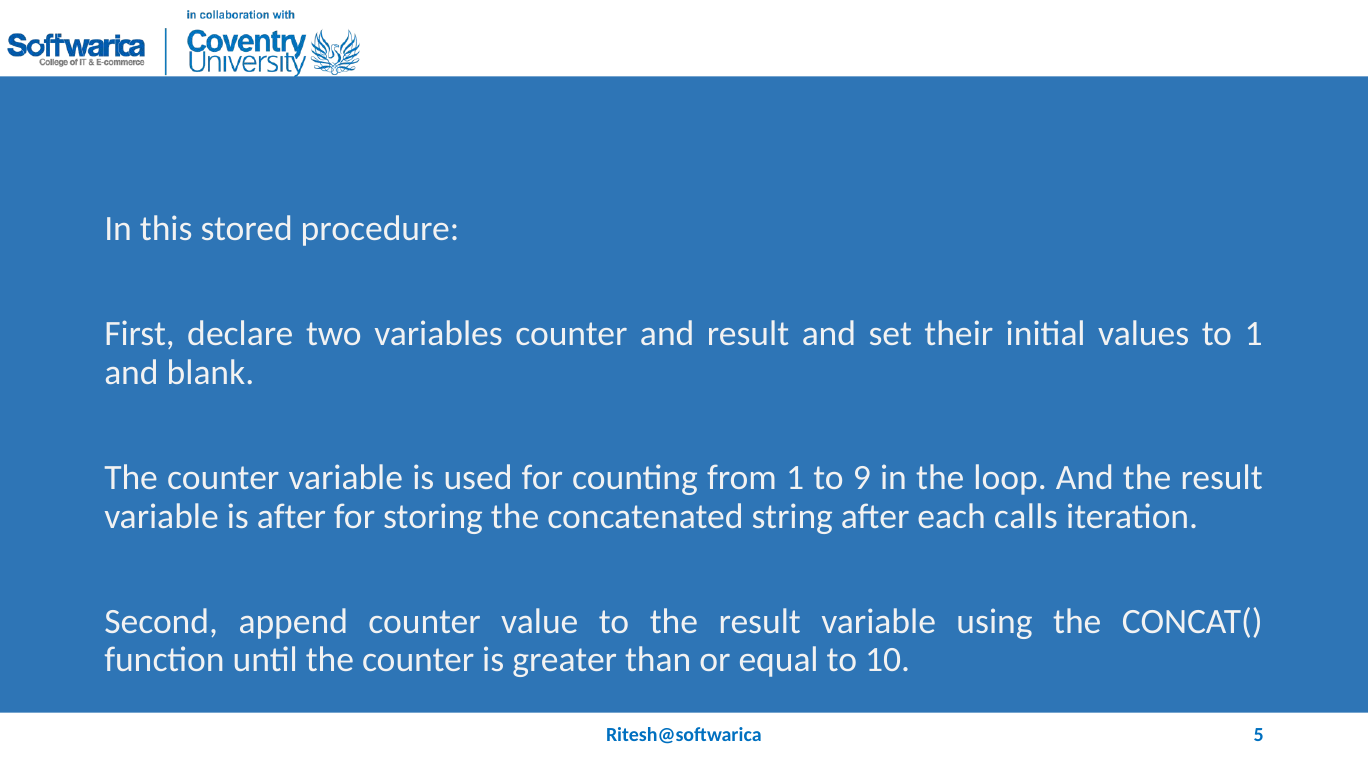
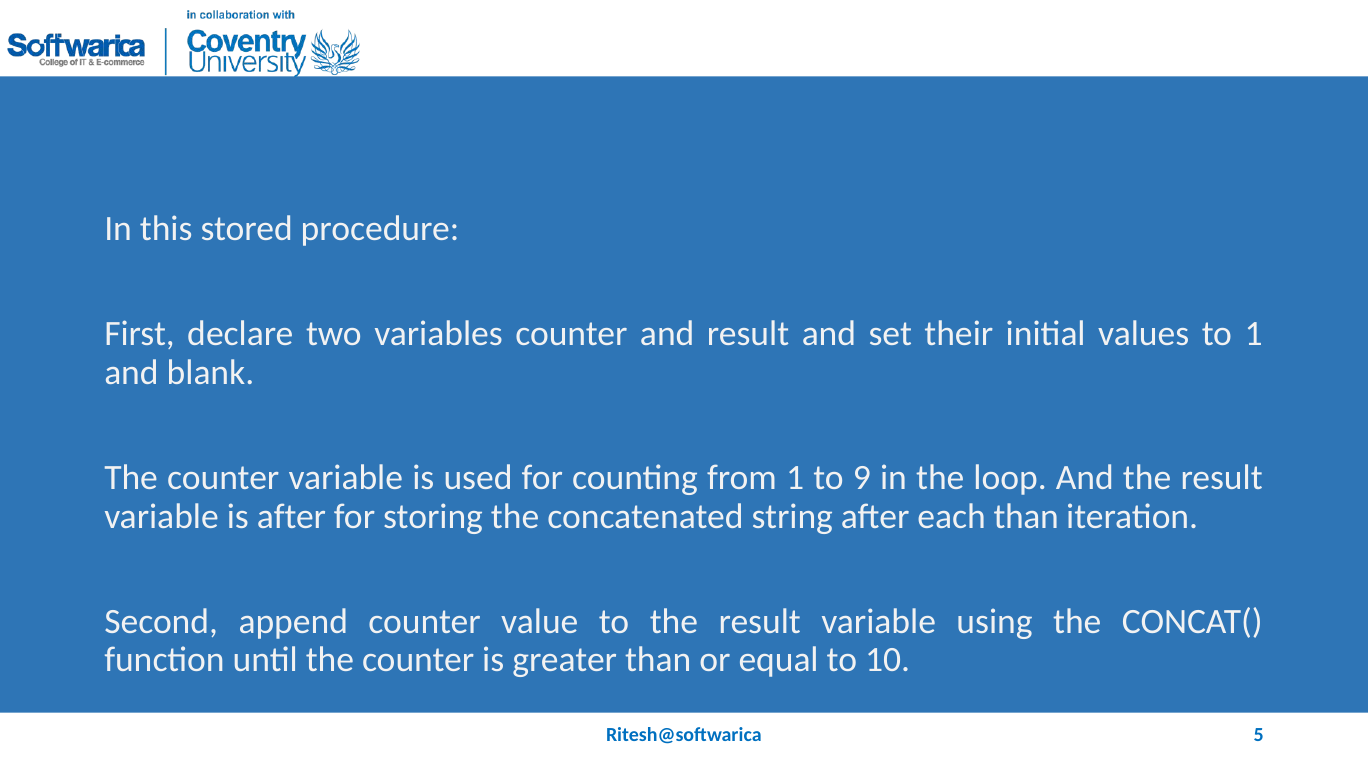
each calls: calls -> than
